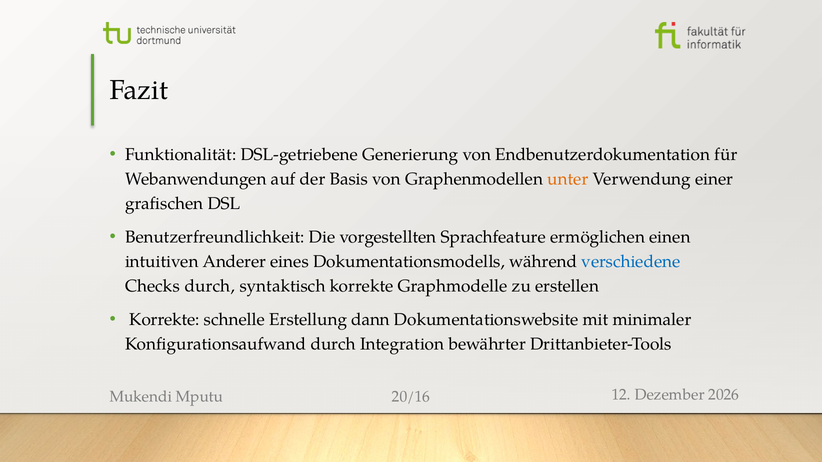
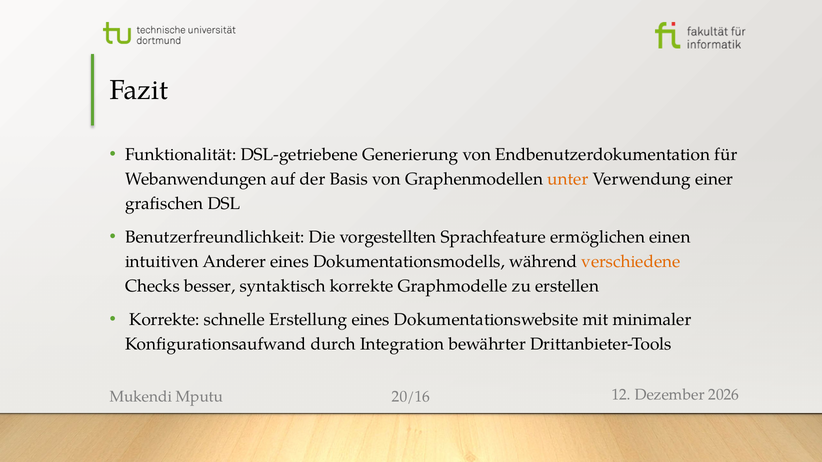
verschiedene colour: blue -> orange
Checks durch: durch -> besser
Erstellung dann: dann -> eines
